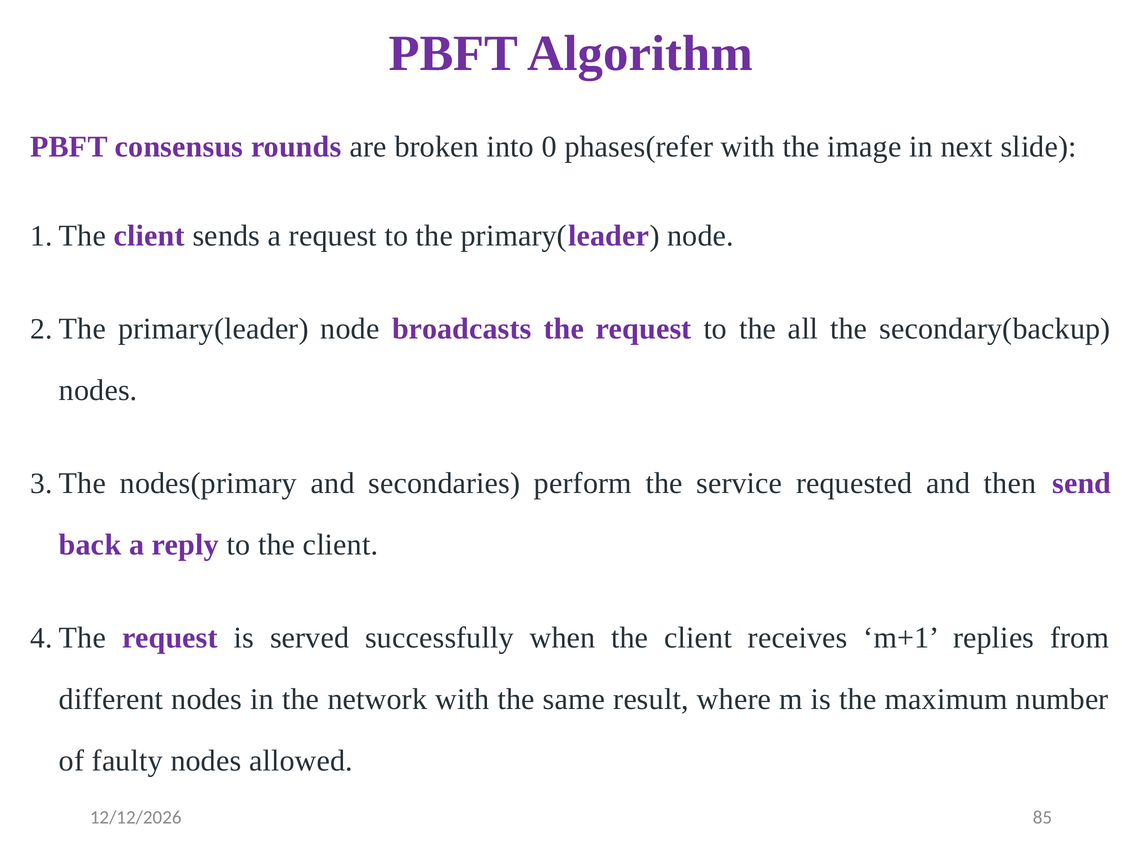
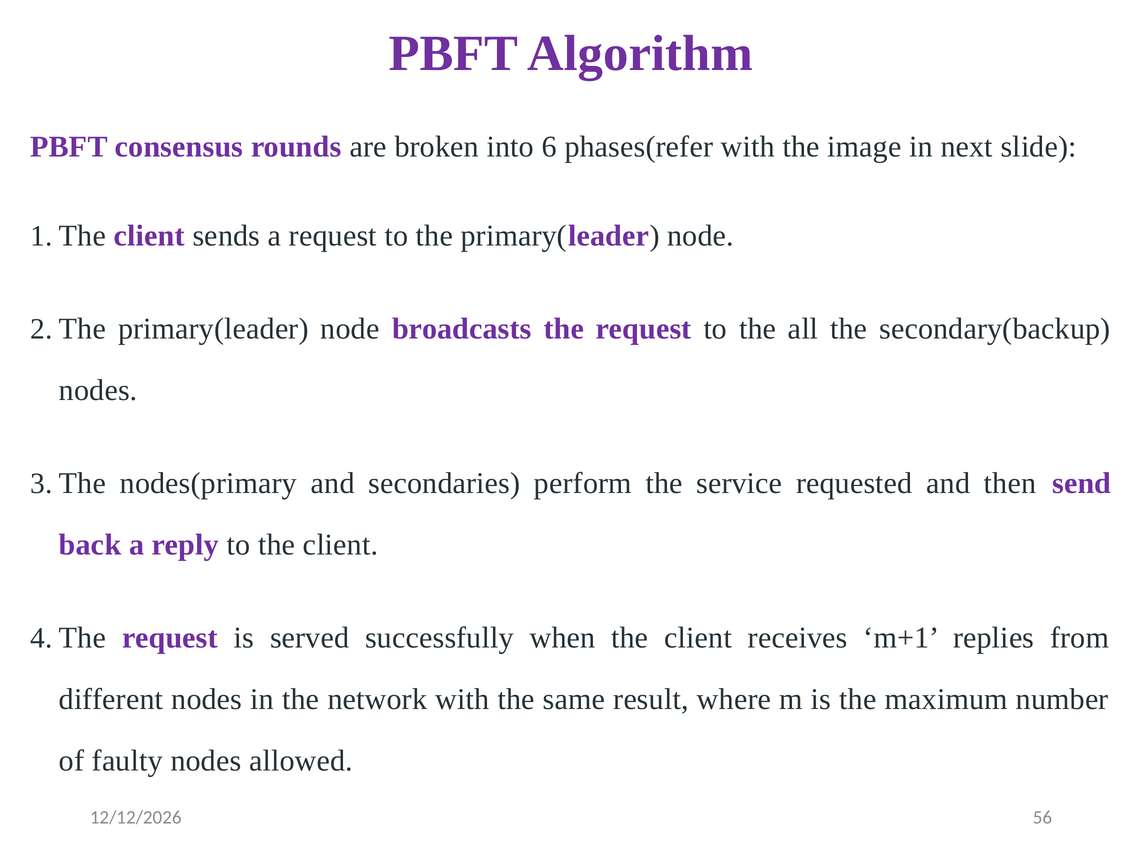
0: 0 -> 6
85: 85 -> 56
